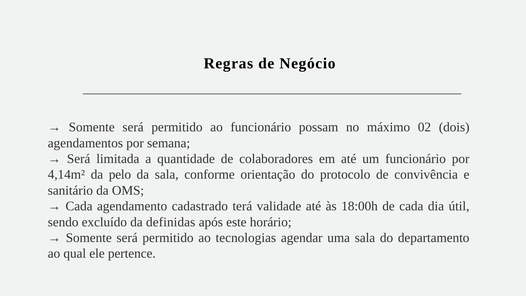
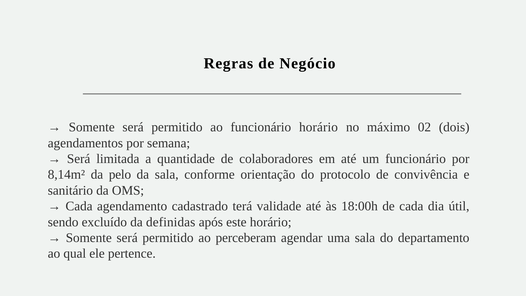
funcionário possam: possam -> horário
4,14m²: 4,14m² -> 8,14m²
tecnologias: tecnologias -> perceberam
